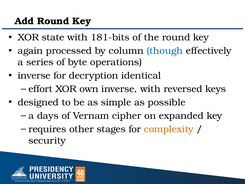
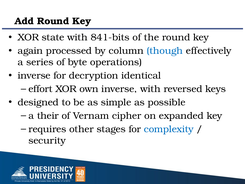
181-bits: 181-bits -> 841-bits
days: days -> their
complexity colour: orange -> blue
